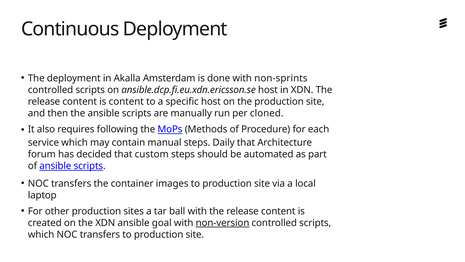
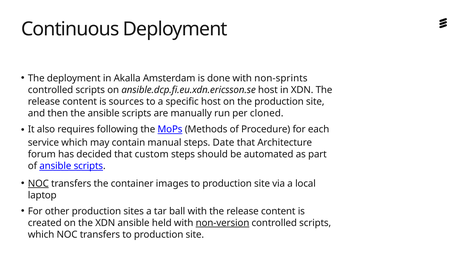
is content: content -> sources
Daily: Daily -> Date
NOC at (38, 183) underline: none -> present
goal: goal -> held
